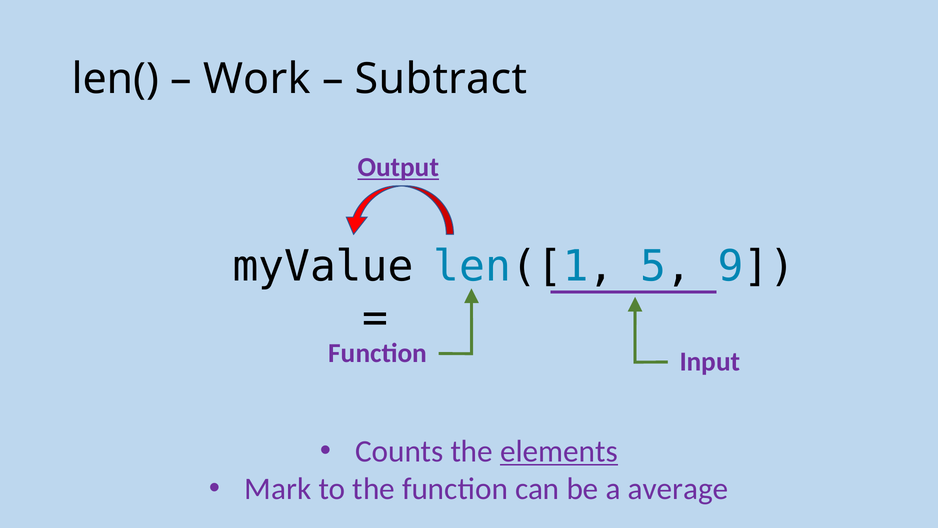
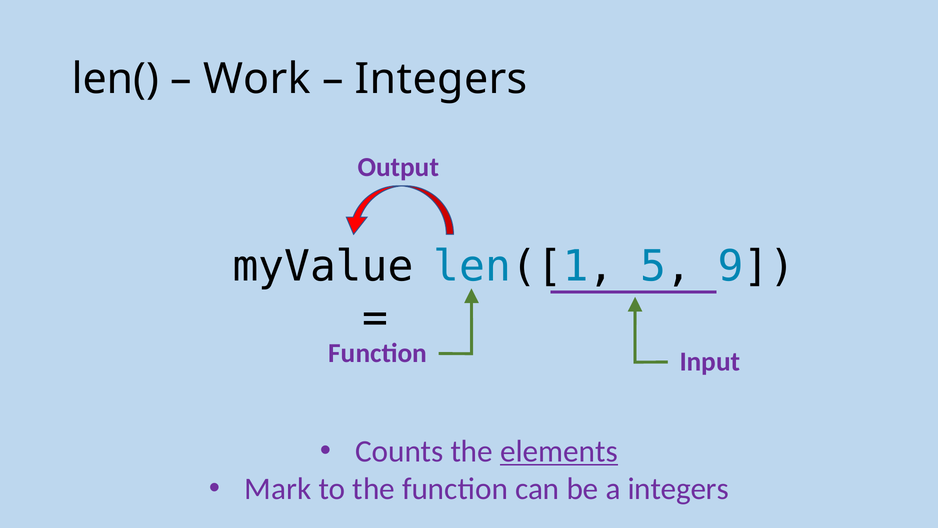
Subtract at (441, 79): Subtract -> Integers
Output underline: present -> none
a average: average -> integers
